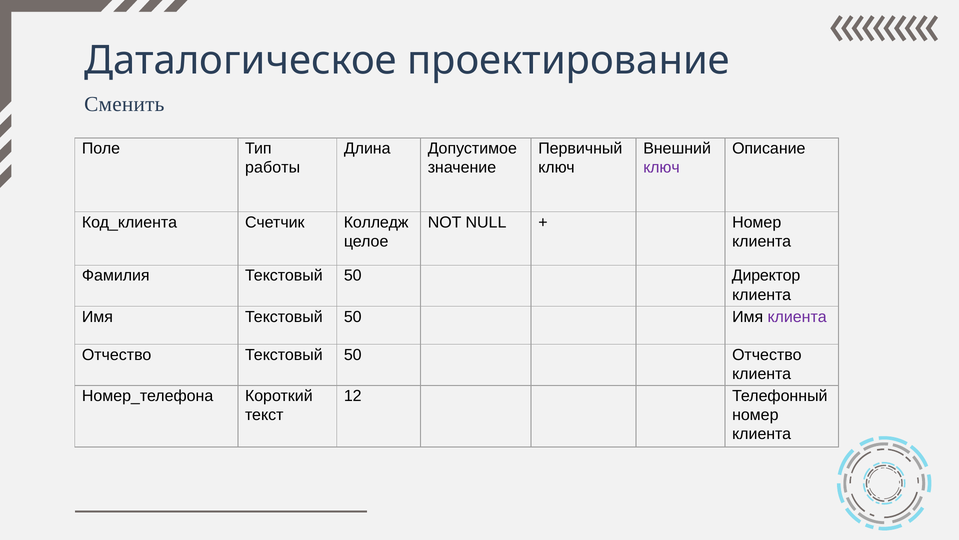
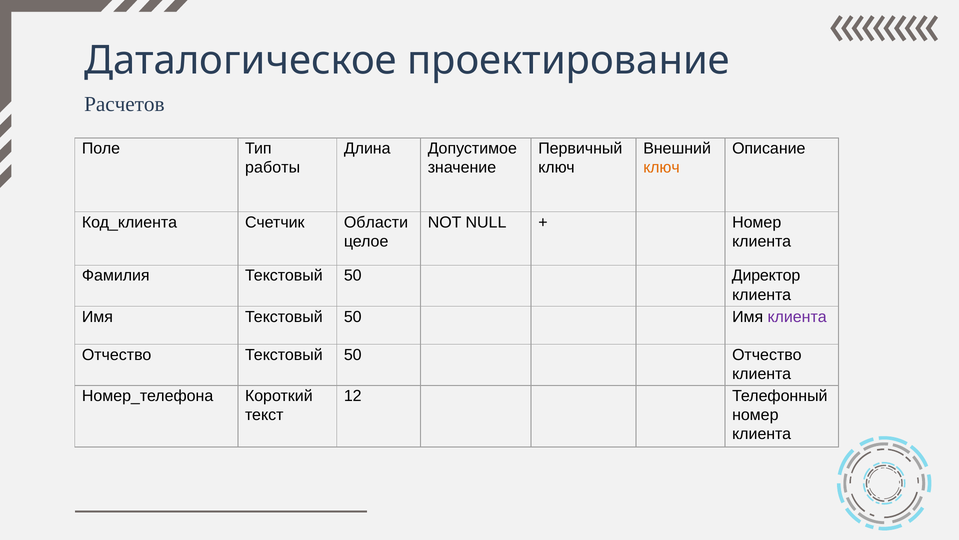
Сменить: Сменить -> Расчетов
ключ at (662, 167) colour: purple -> orange
Колледж: Колледж -> Области
